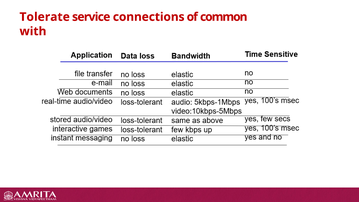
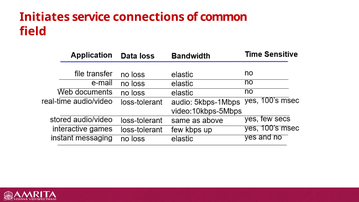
Tolerate: Tolerate -> Initiates
with: with -> field
